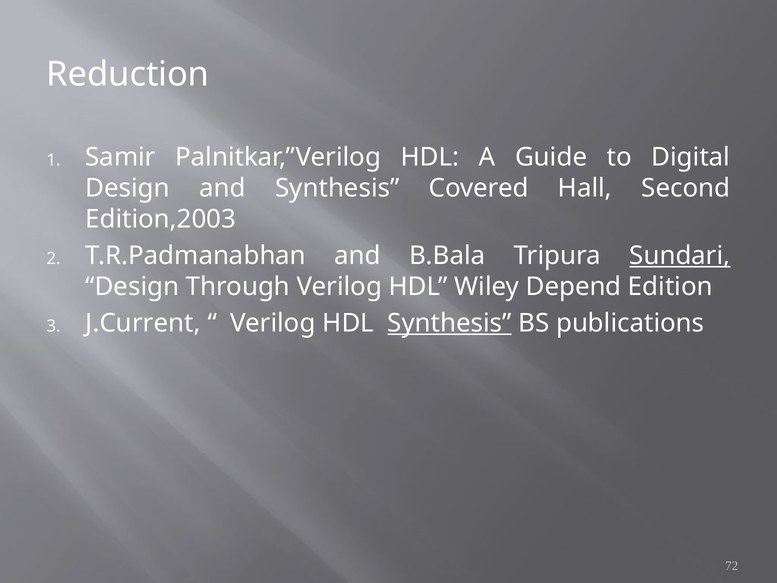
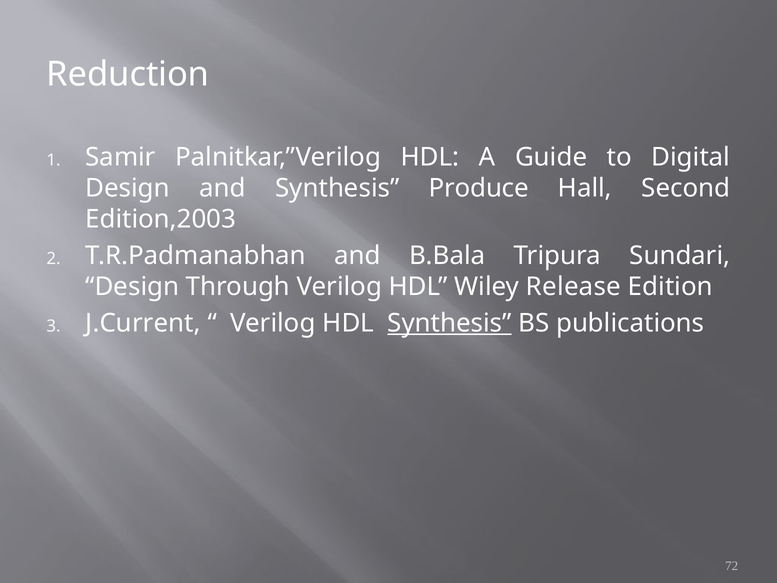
Covered: Covered -> Produce
Sundari underline: present -> none
Depend: Depend -> Release
